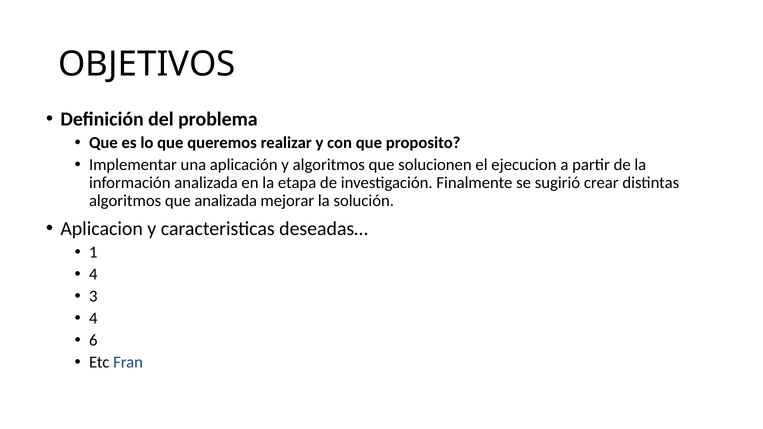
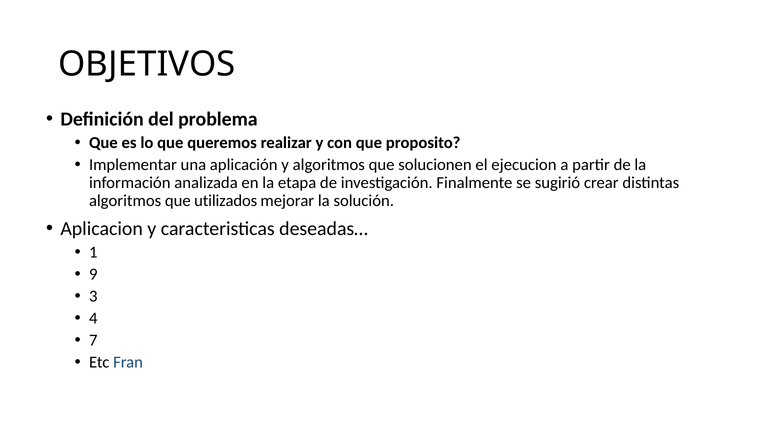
que analizada: analizada -> utilizados
4 at (93, 274): 4 -> 9
6: 6 -> 7
